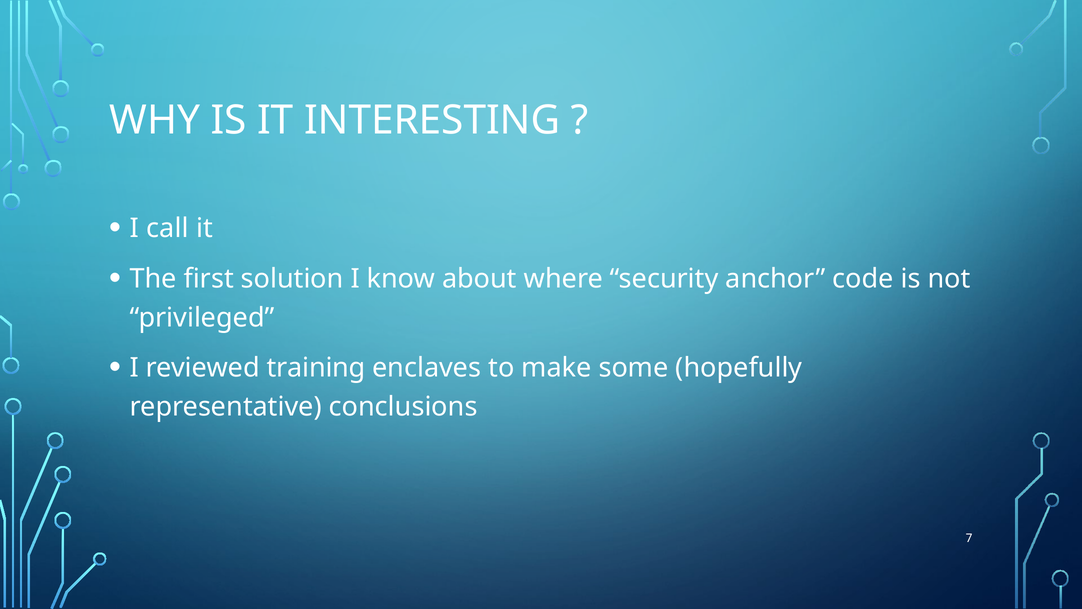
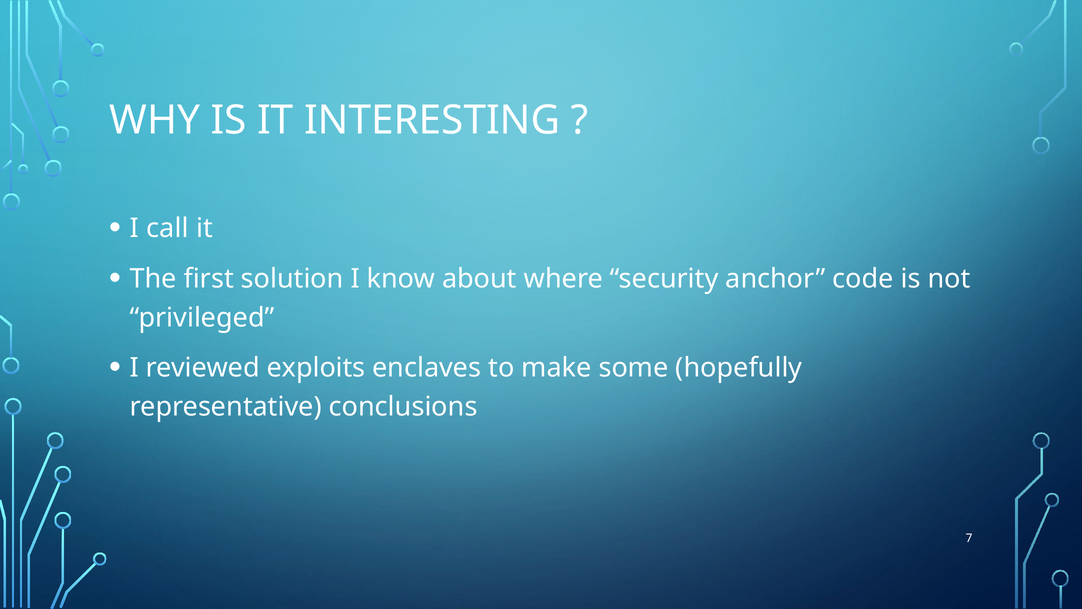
training: training -> exploits
